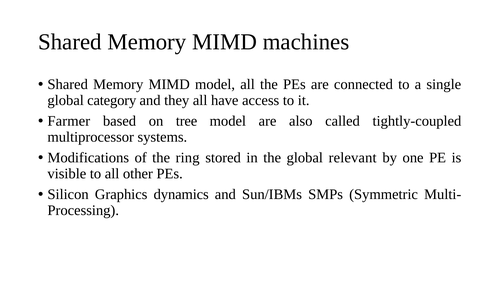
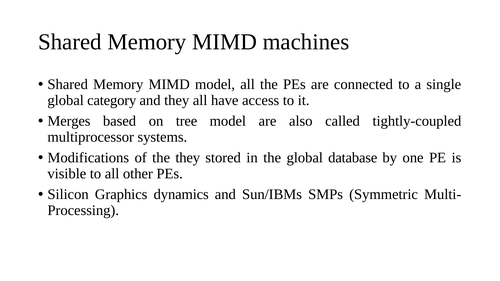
Farmer: Farmer -> Merges
the ring: ring -> they
relevant: relevant -> database
